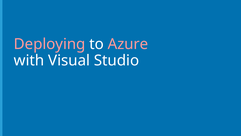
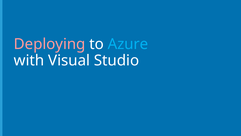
Azure colour: pink -> light blue
